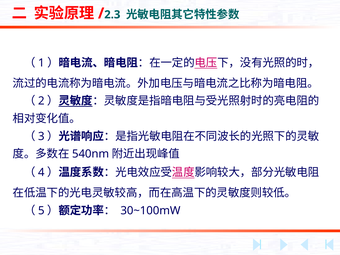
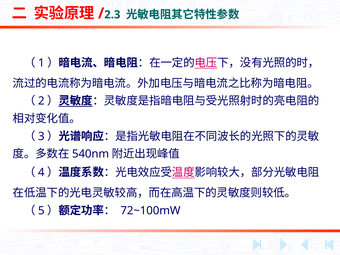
30~100mW: 30~100mW -> 72~100mW
